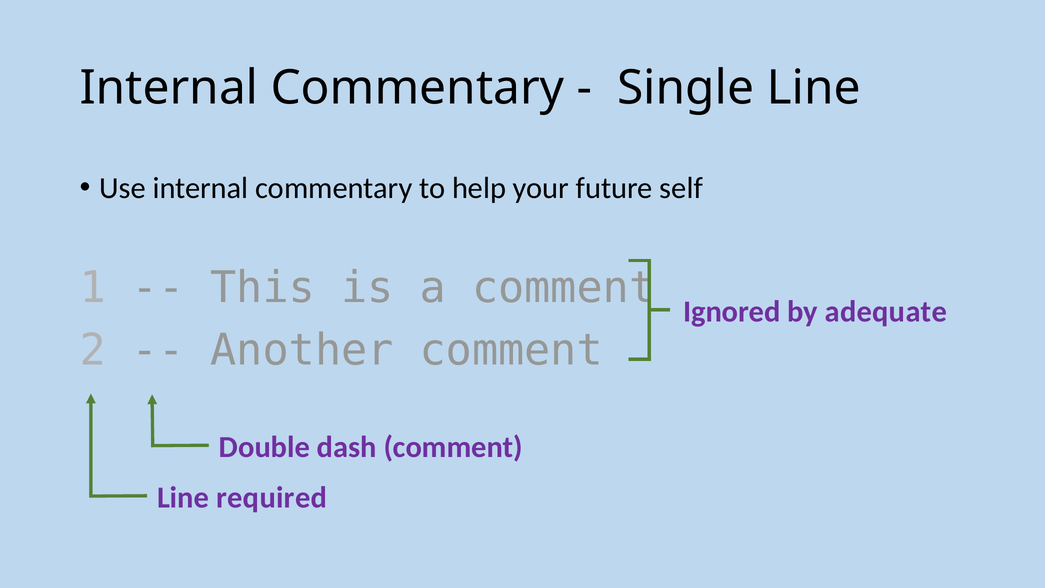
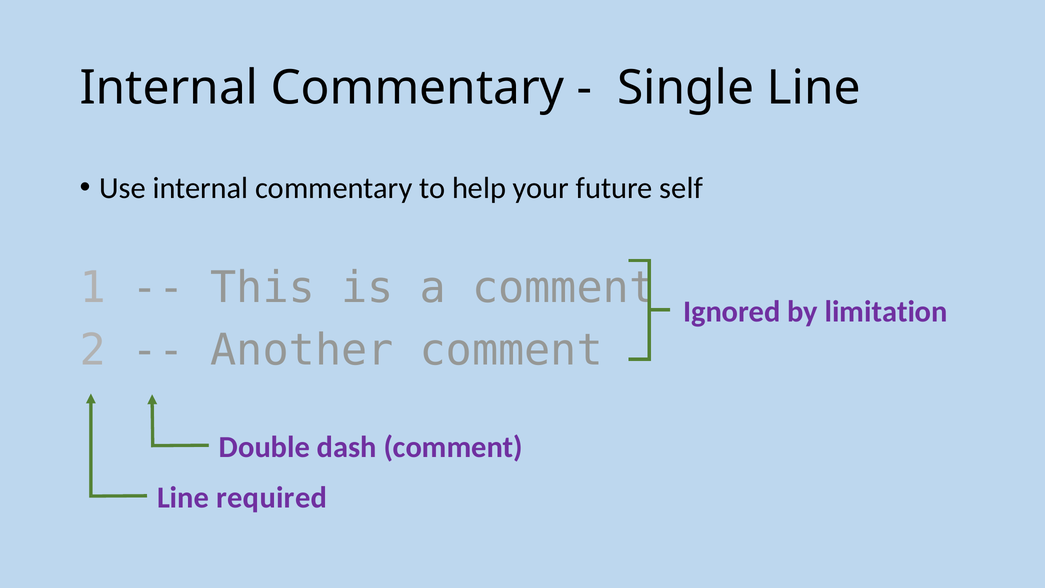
adequate: adequate -> limitation
